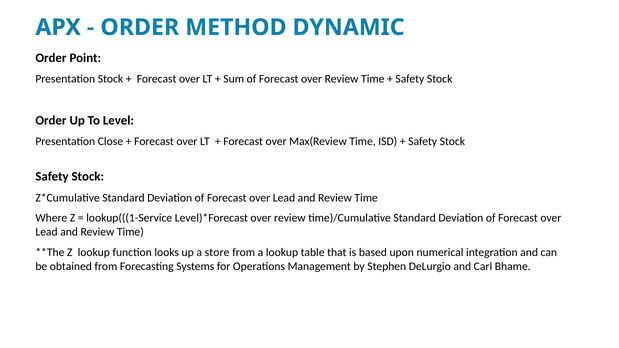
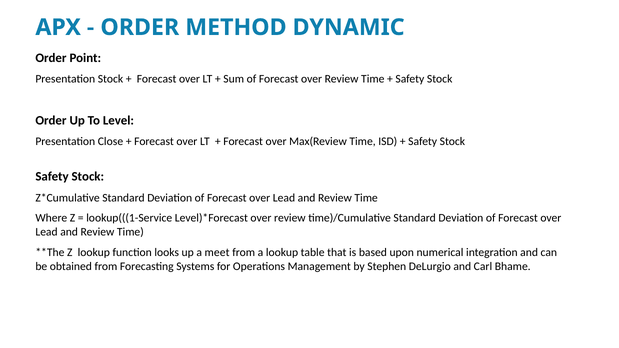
store: store -> meet
